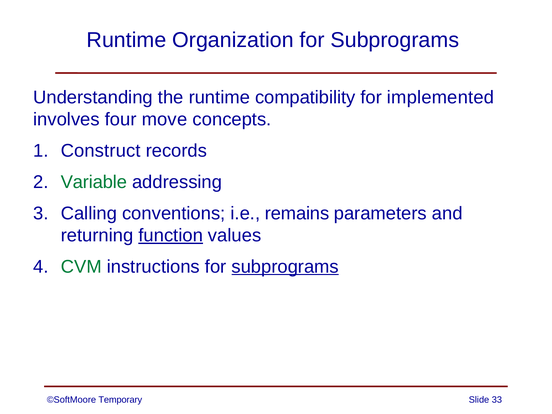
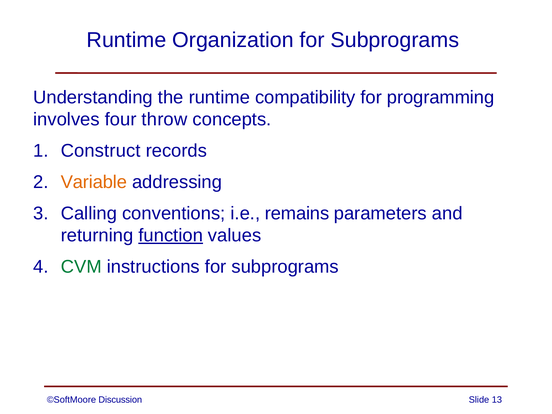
implemented: implemented -> programming
move: move -> throw
Variable colour: green -> orange
subprograms at (285, 267) underline: present -> none
Temporary: Temporary -> Discussion
33: 33 -> 13
